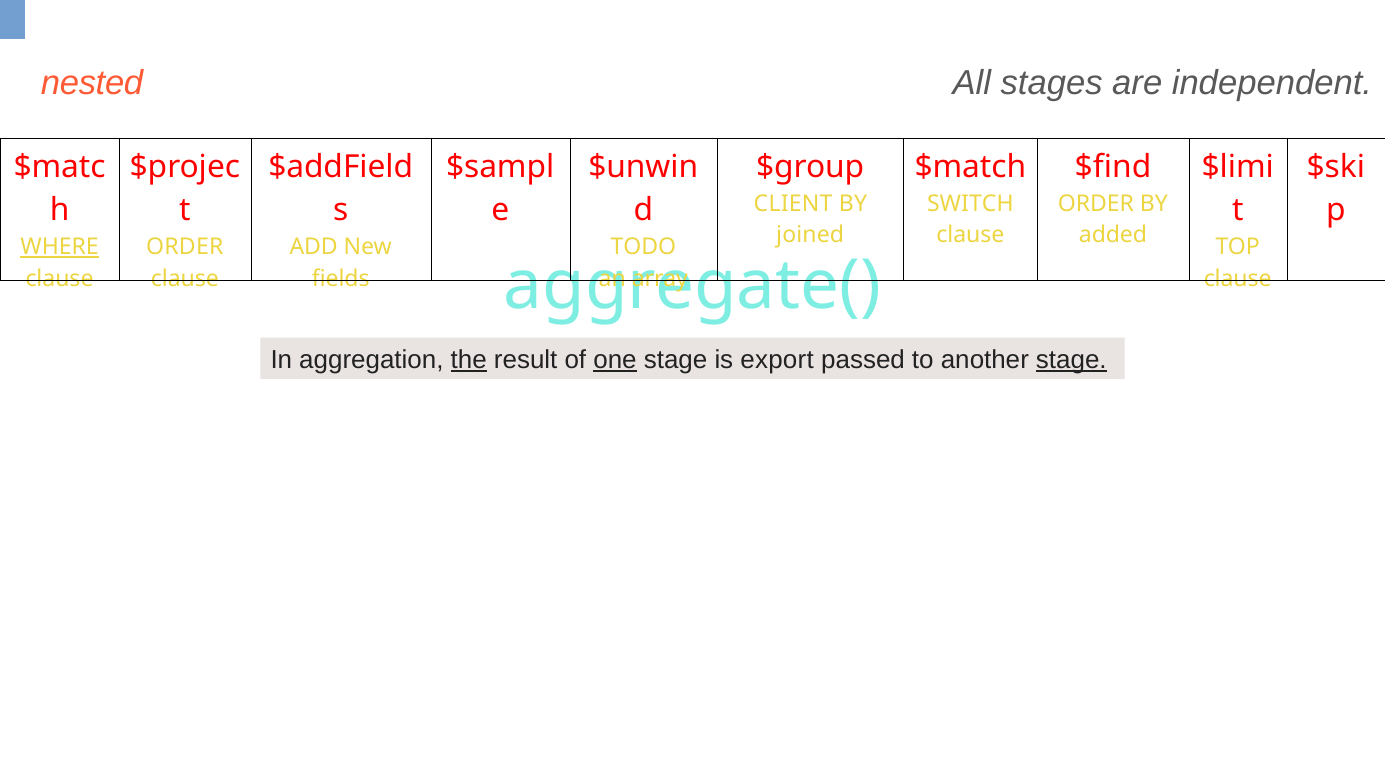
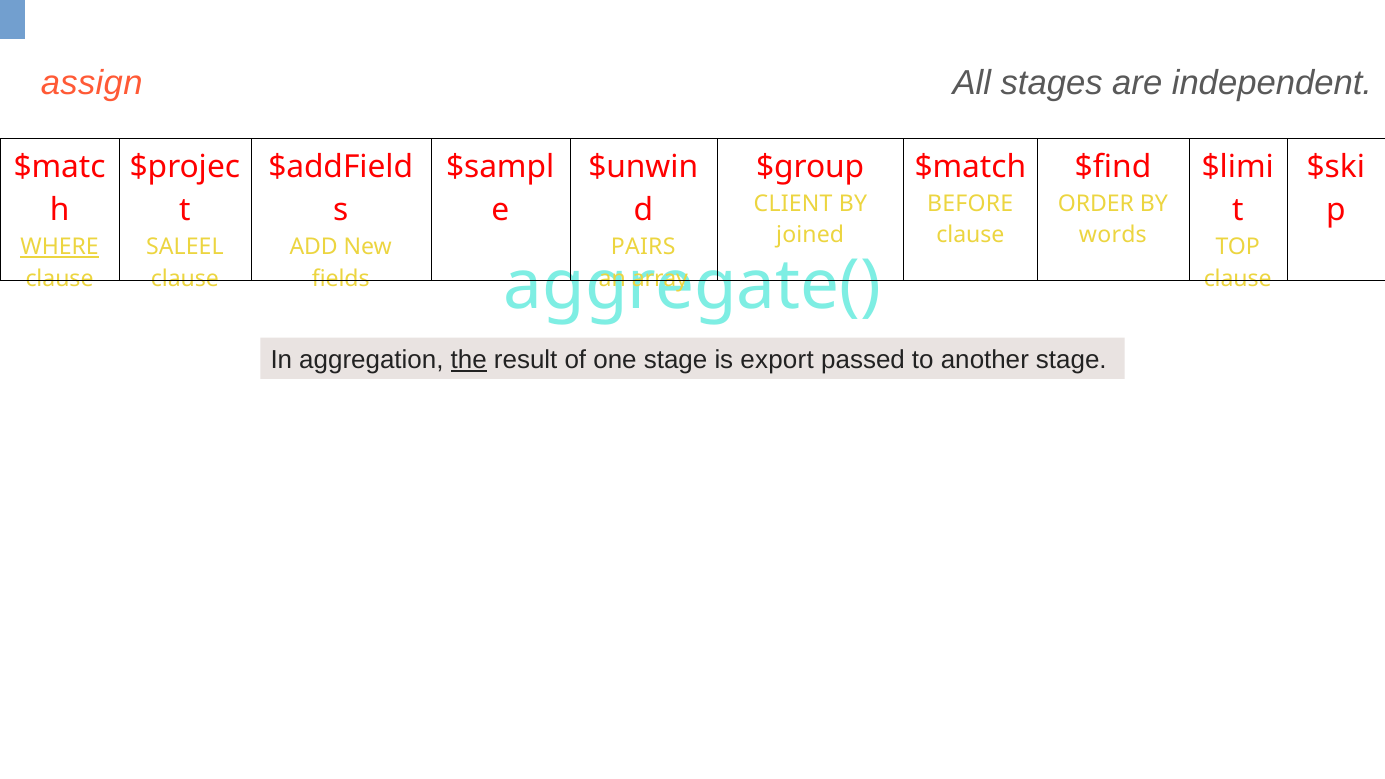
nested: nested -> assign
SWITCH: SWITCH -> BEFORE
added: added -> words
ORDER at (185, 247): ORDER -> SALEEL
TODO: TODO -> PAIRS
one underline: present -> none
stage at (1071, 360) underline: present -> none
